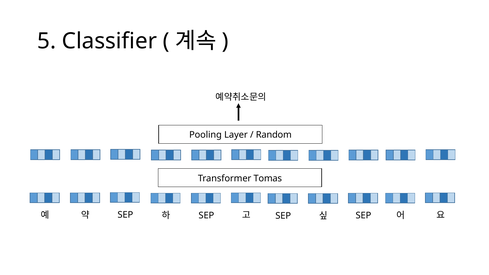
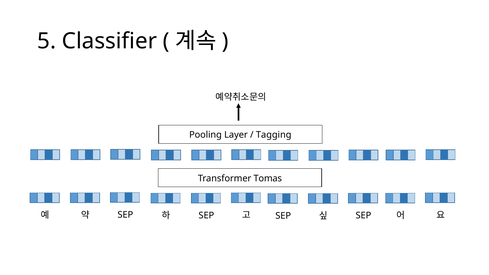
Random: Random -> Tagging
